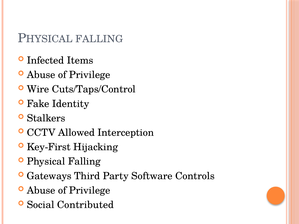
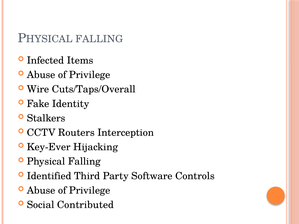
Cuts/Taps/Control: Cuts/Taps/Control -> Cuts/Taps/Overall
Allowed: Allowed -> Routers
Key-First: Key-First -> Key-Ever
Gateways: Gateways -> Identified
